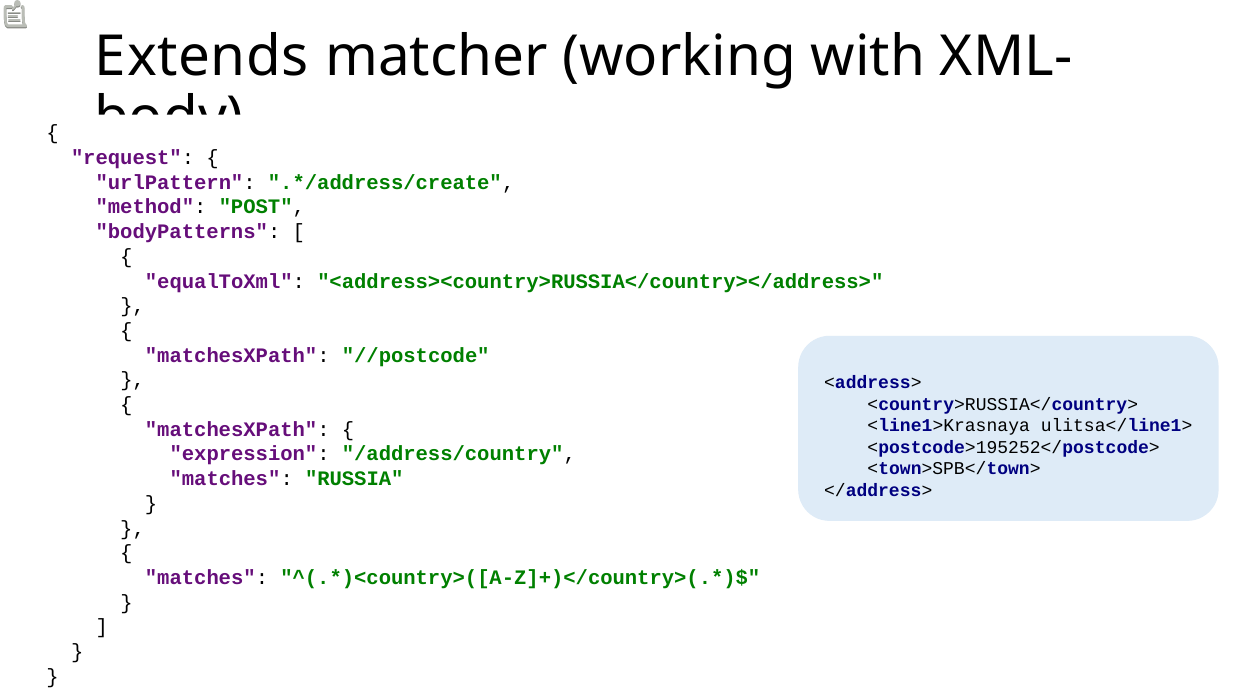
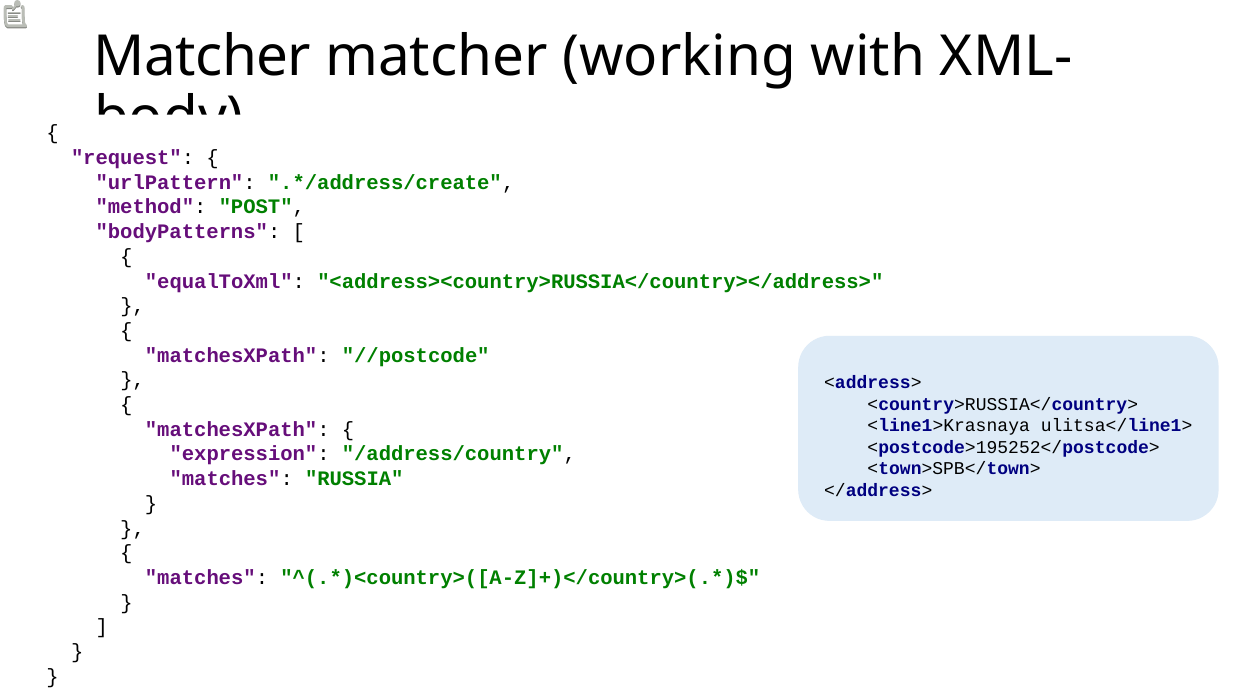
Extends at (202, 57): Extends -> Matcher
